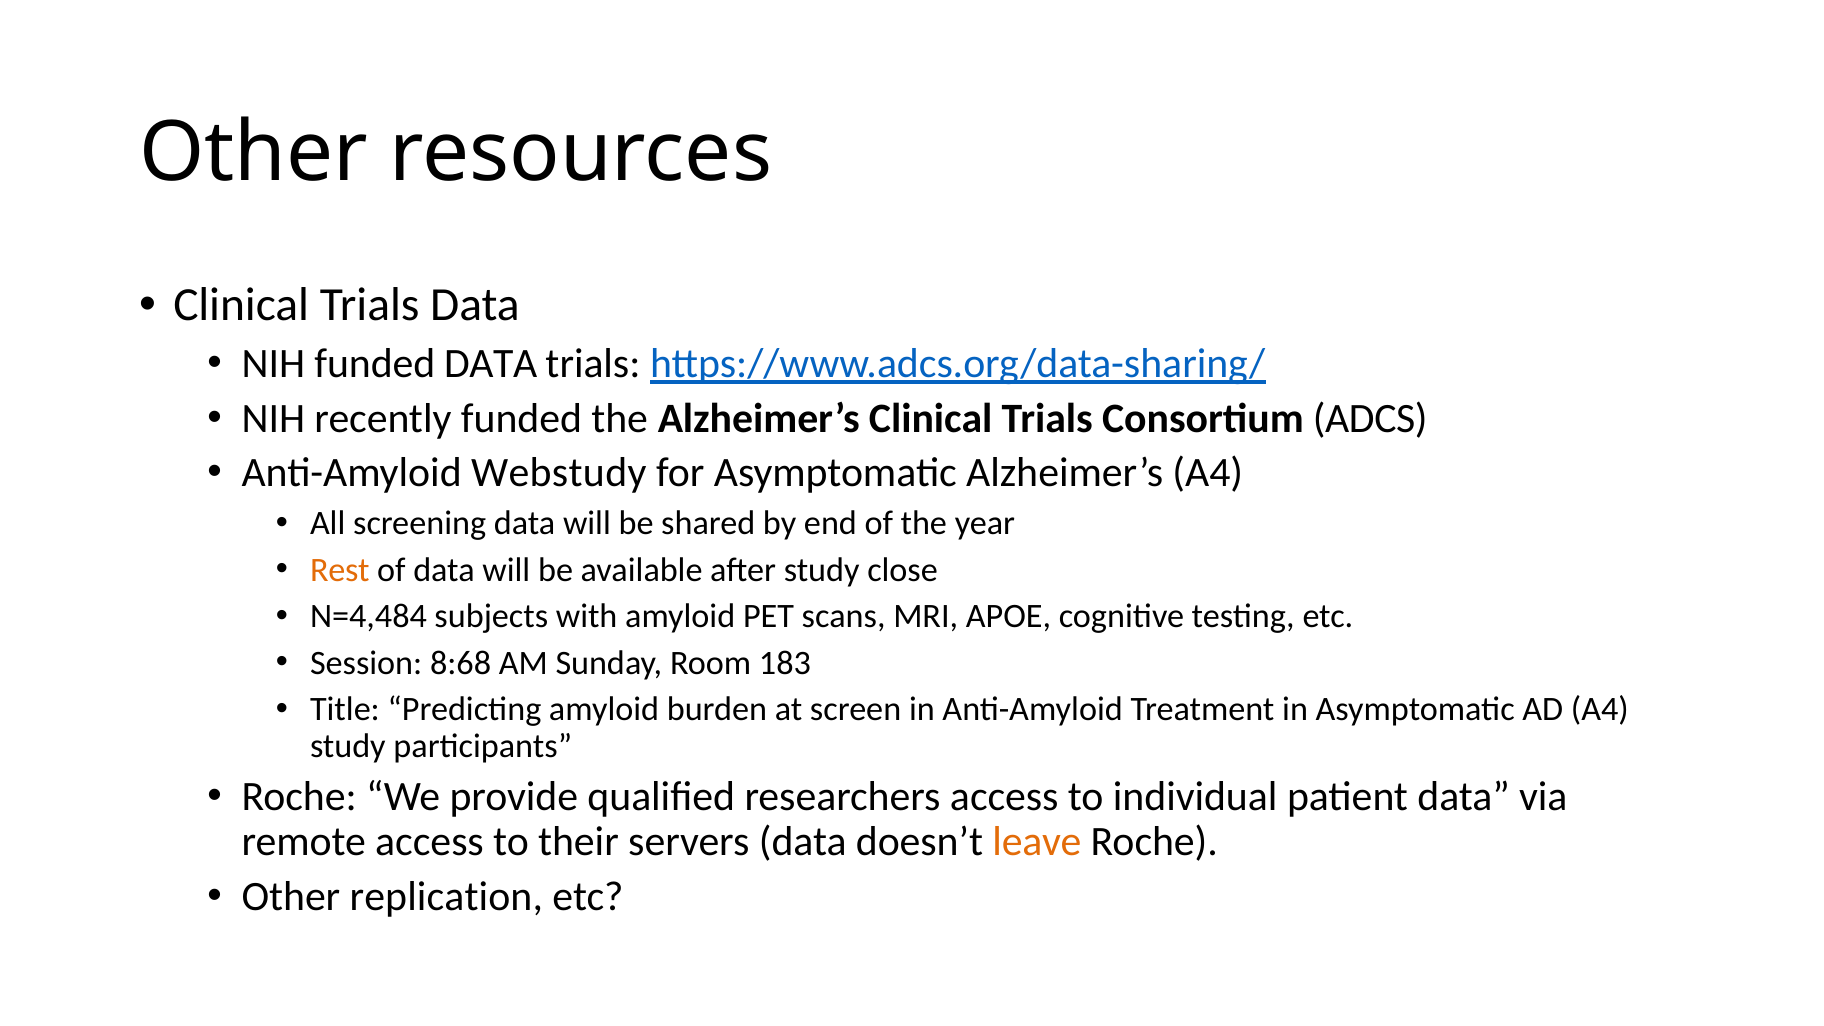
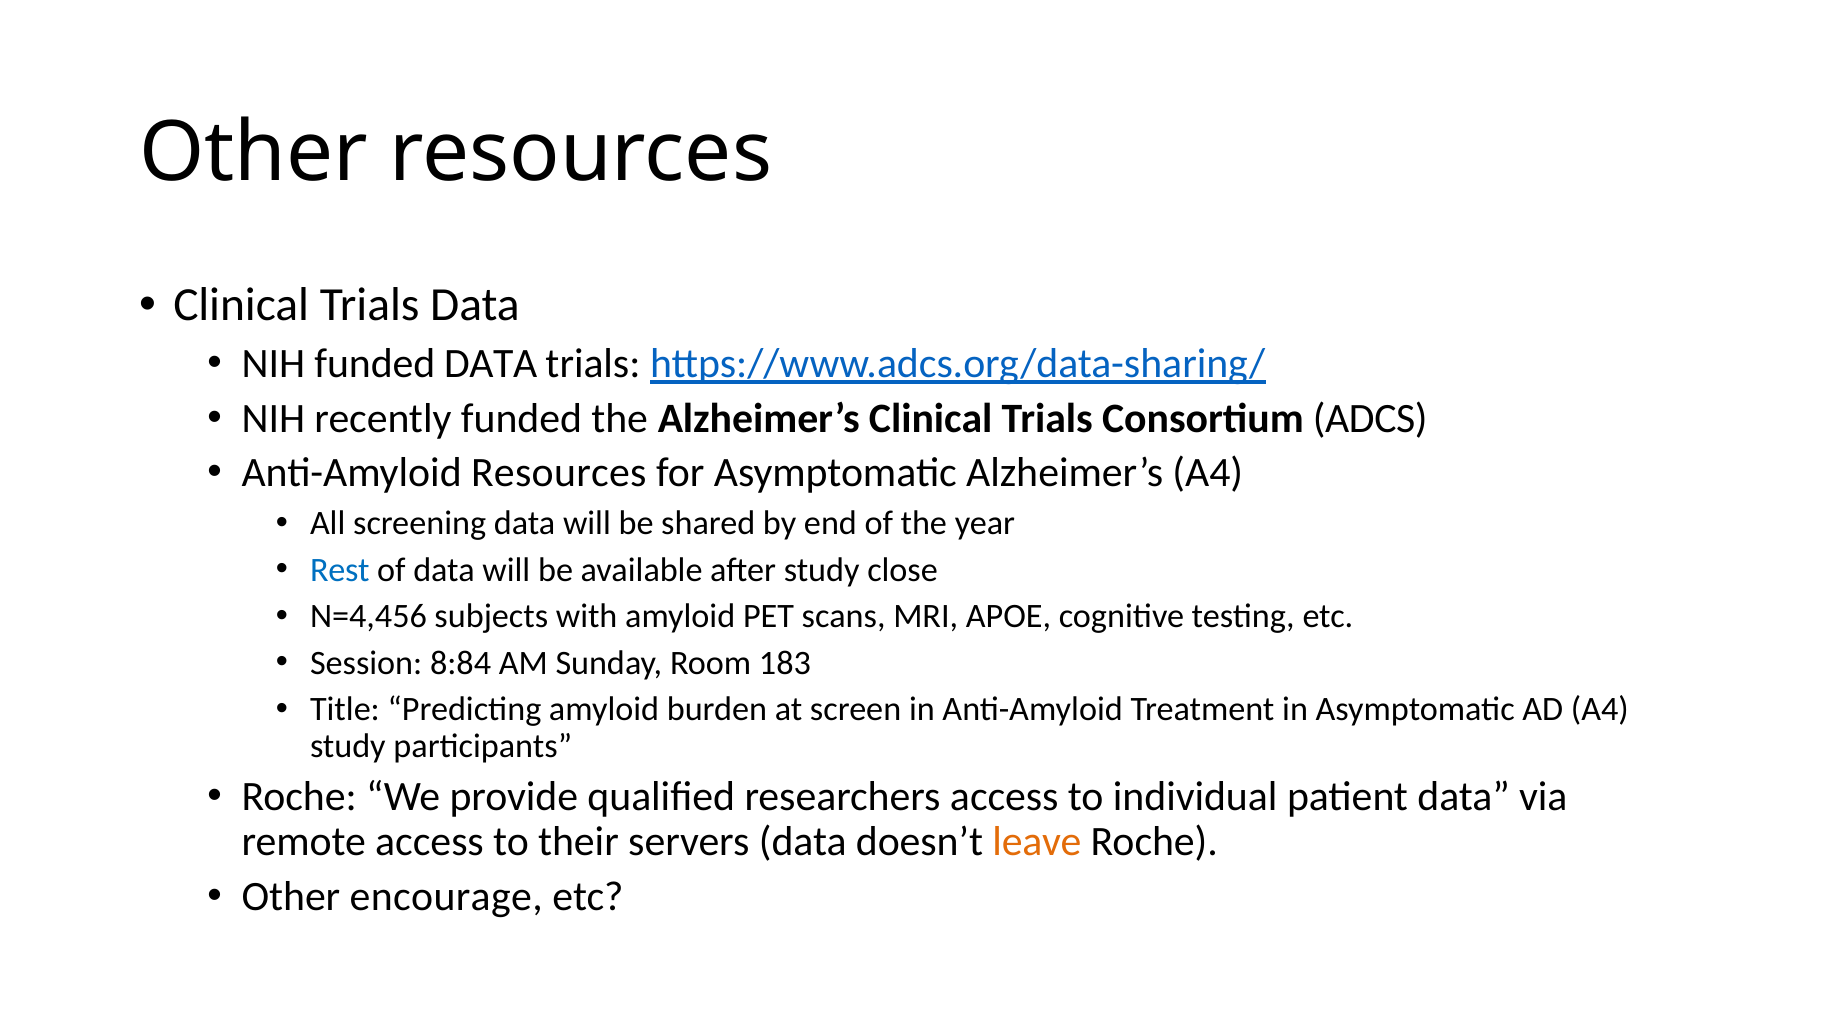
Anti-Amyloid Webstudy: Webstudy -> Resources
Rest colour: orange -> blue
N=4,484: N=4,484 -> N=4,456
8:68: 8:68 -> 8:84
replication: replication -> encourage
